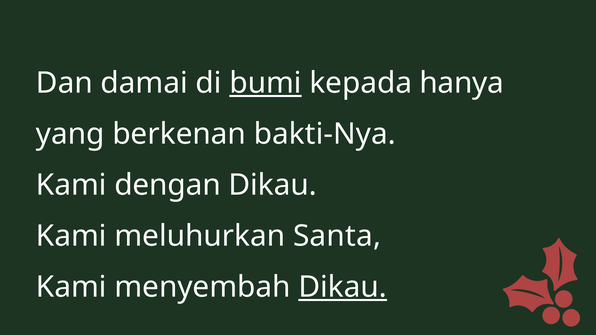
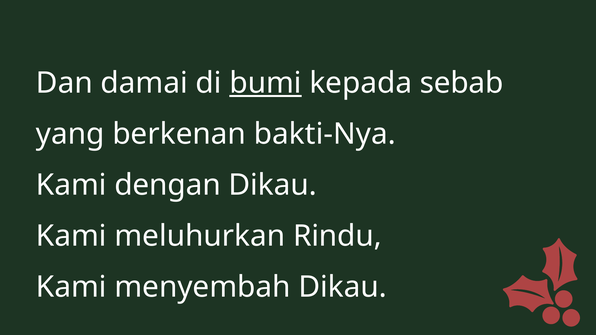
hanya: hanya -> sebab
Santa: Santa -> Rindu
Dikau at (343, 287) underline: present -> none
